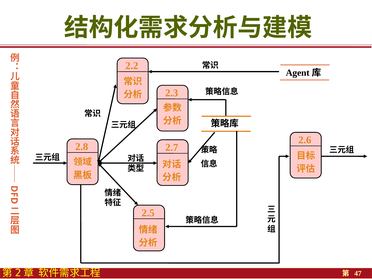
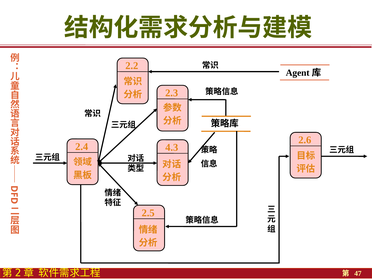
2.8: 2.8 -> 2.4
2.7: 2.7 -> 4.3
